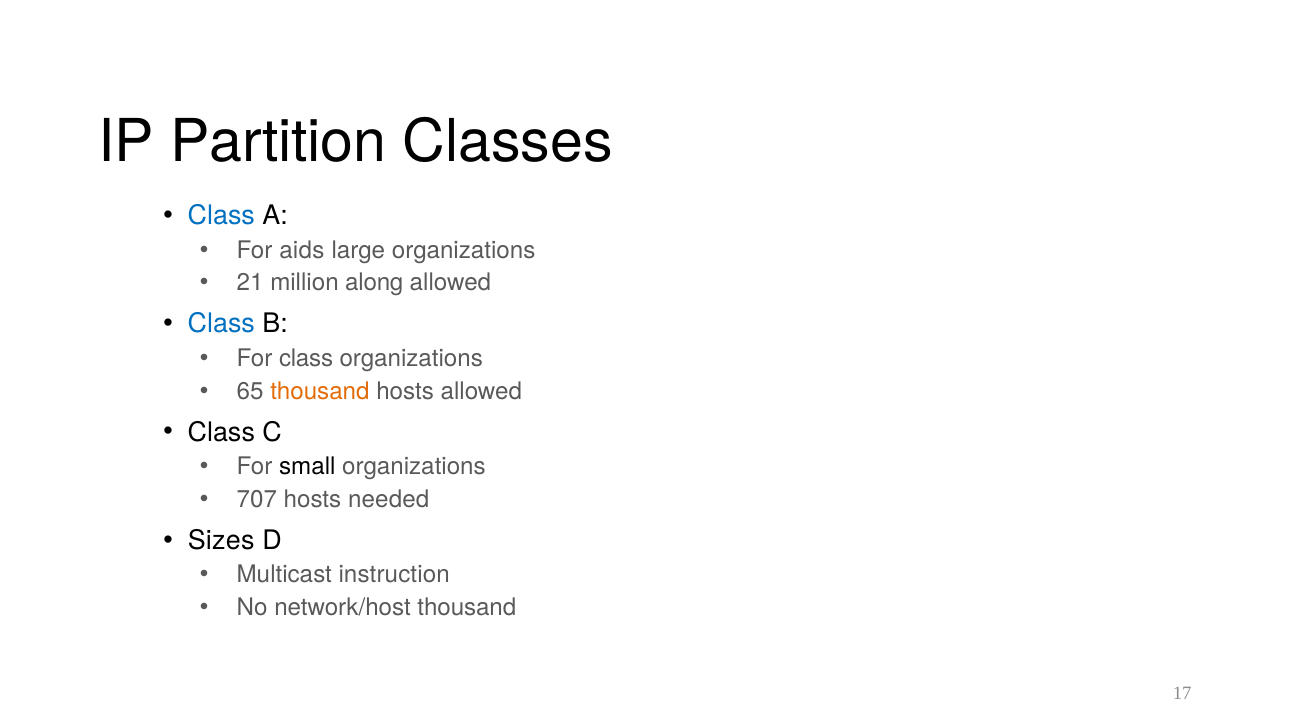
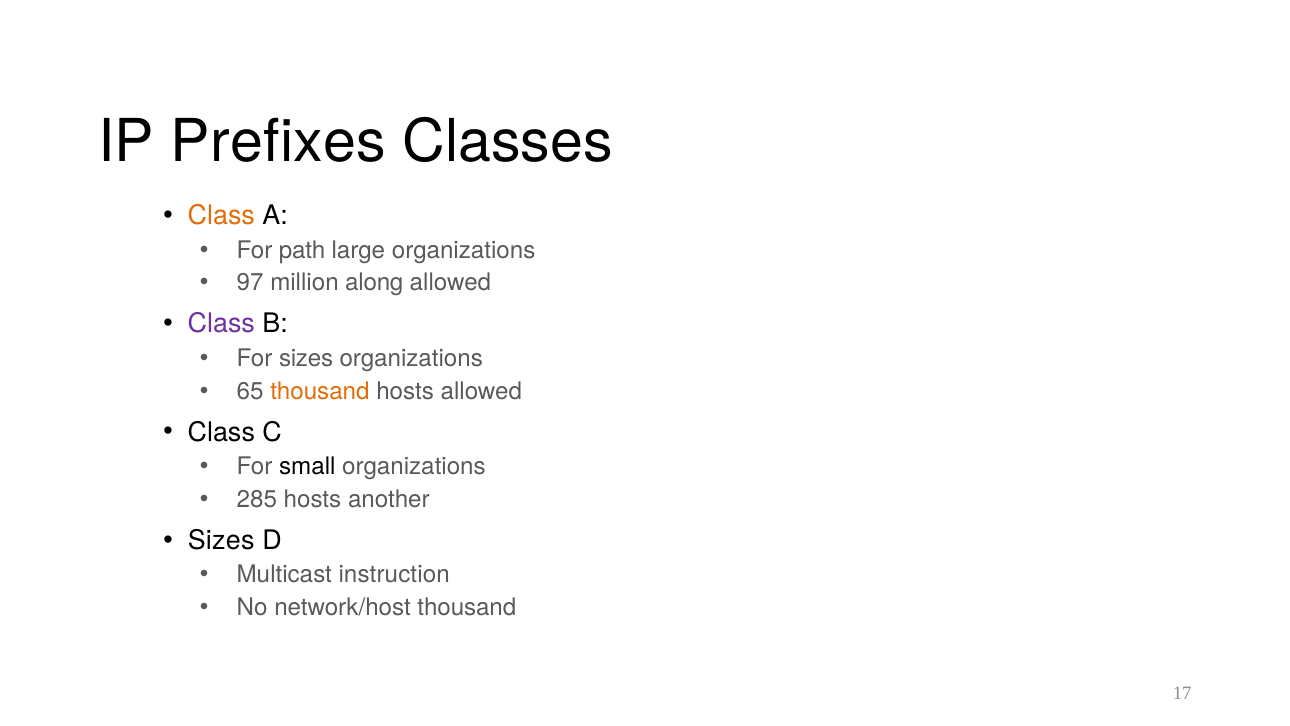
Partition: Partition -> Prefixes
Class at (221, 216) colour: blue -> orange
aids: aids -> path
21: 21 -> 97
Class at (221, 324) colour: blue -> purple
For class: class -> sizes
707: 707 -> 285
needed: needed -> another
